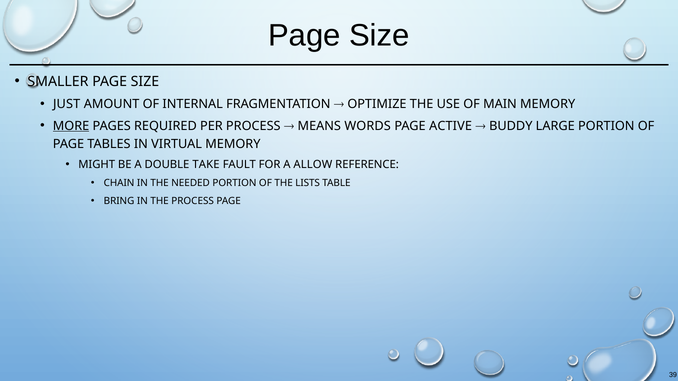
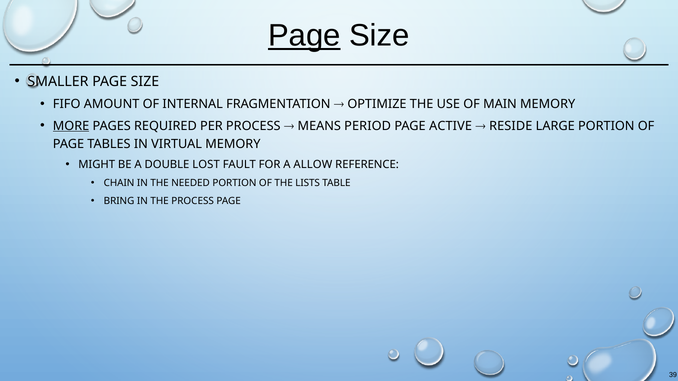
Page at (304, 36) underline: none -> present
JUST: JUST -> FIFO
WORDS: WORDS -> PERIOD
BUDDY: BUDDY -> RESIDE
TAKE: TAKE -> LOST
